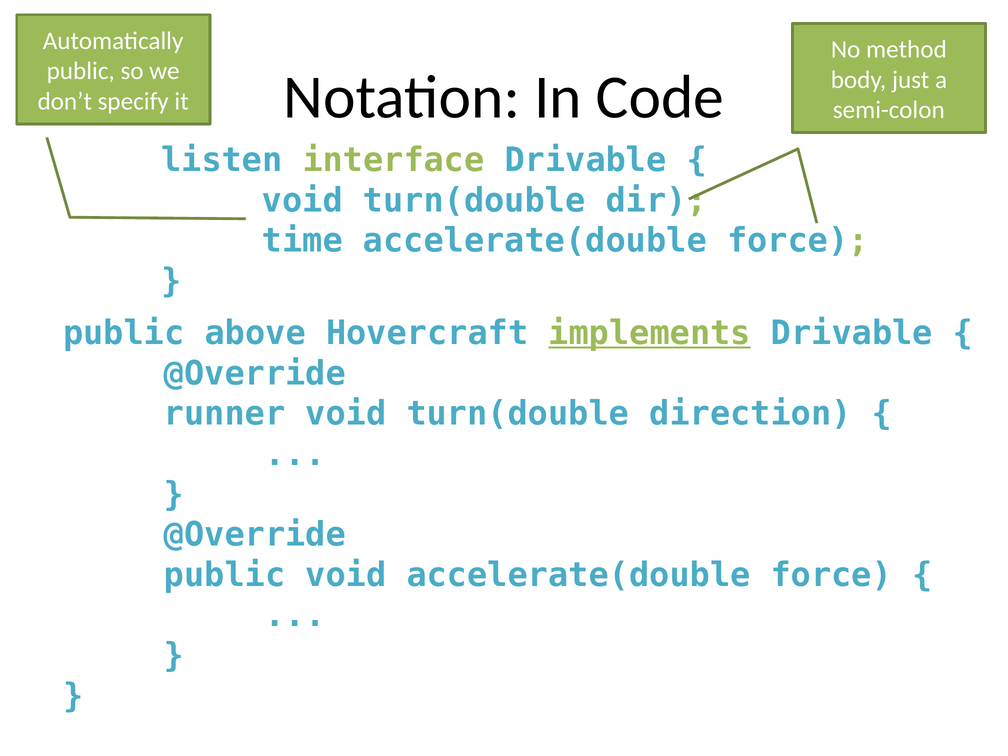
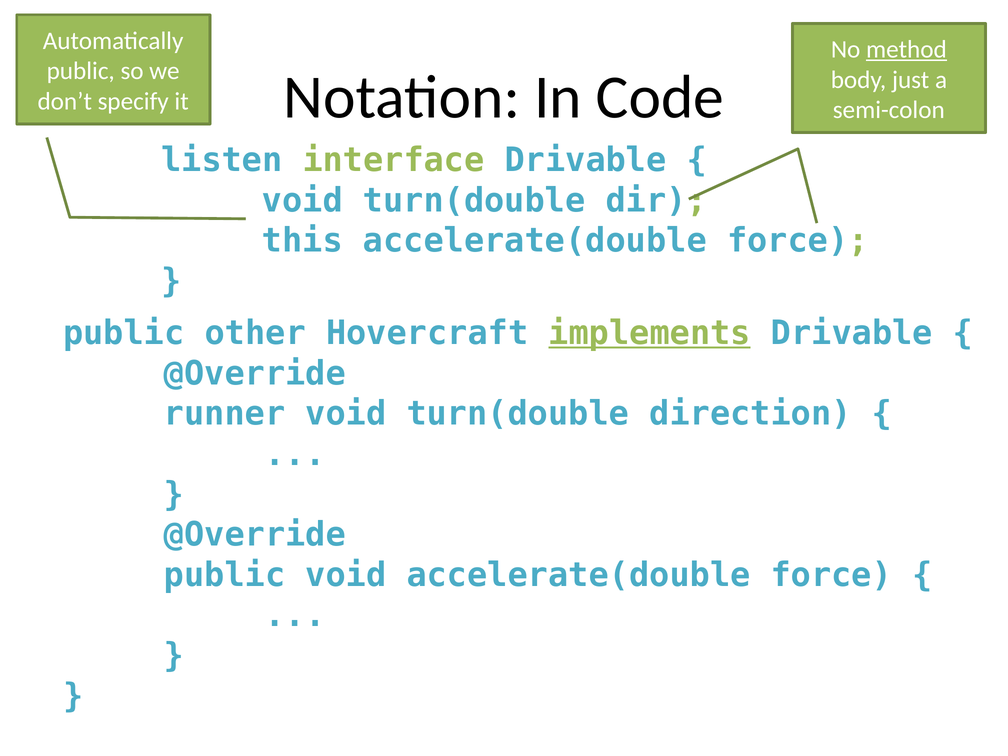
method underline: none -> present
time: time -> this
above: above -> other
